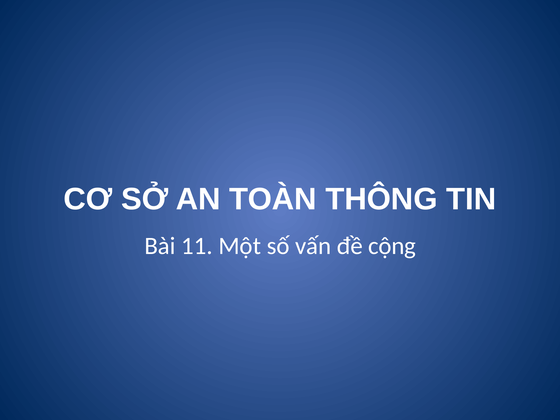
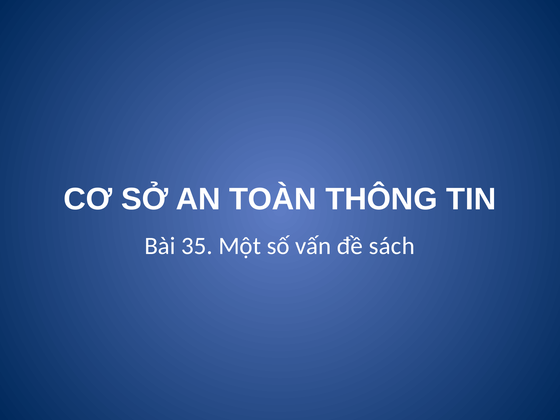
11: 11 -> 35
cộng: cộng -> sách
